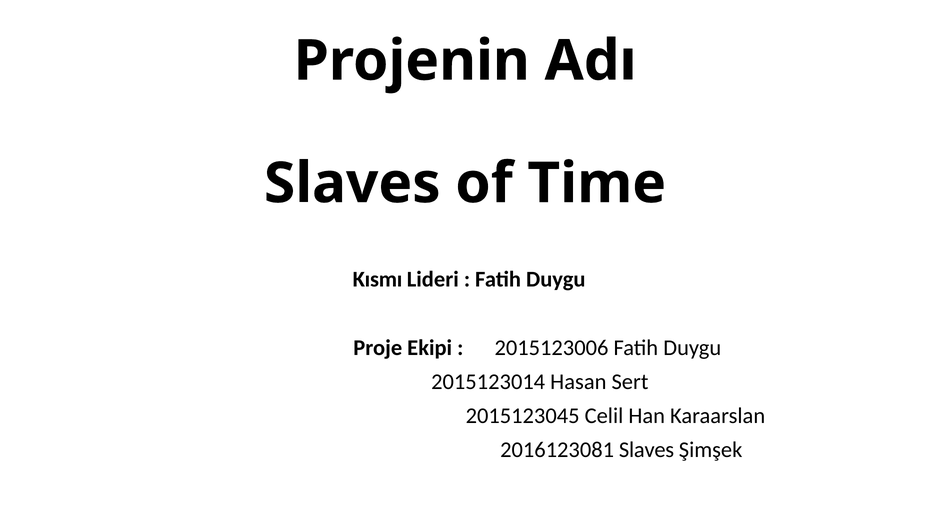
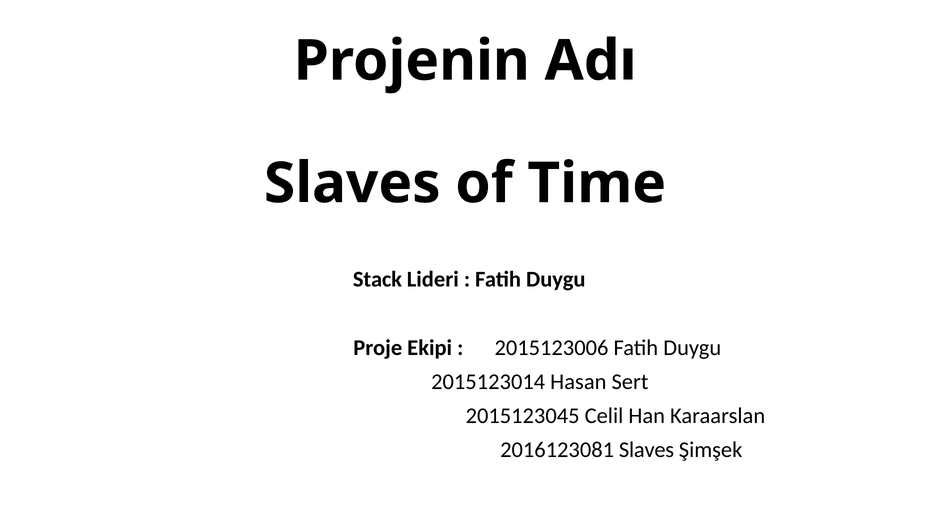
Kısmı: Kısmı -> Stack
